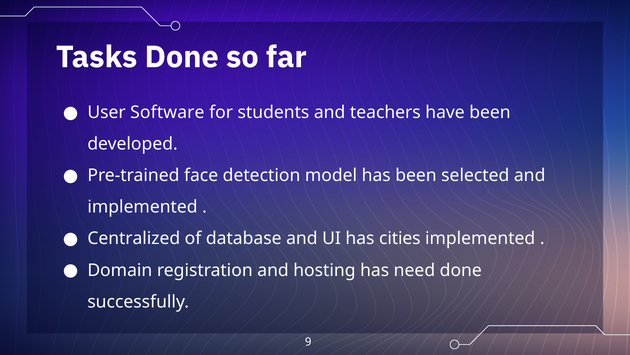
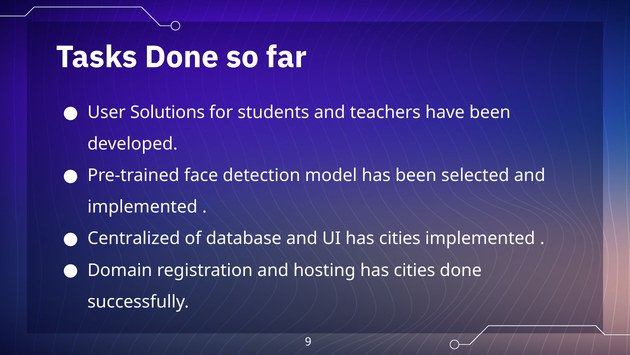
Software: Software -> Solutions
hosting has need: need -> cities
